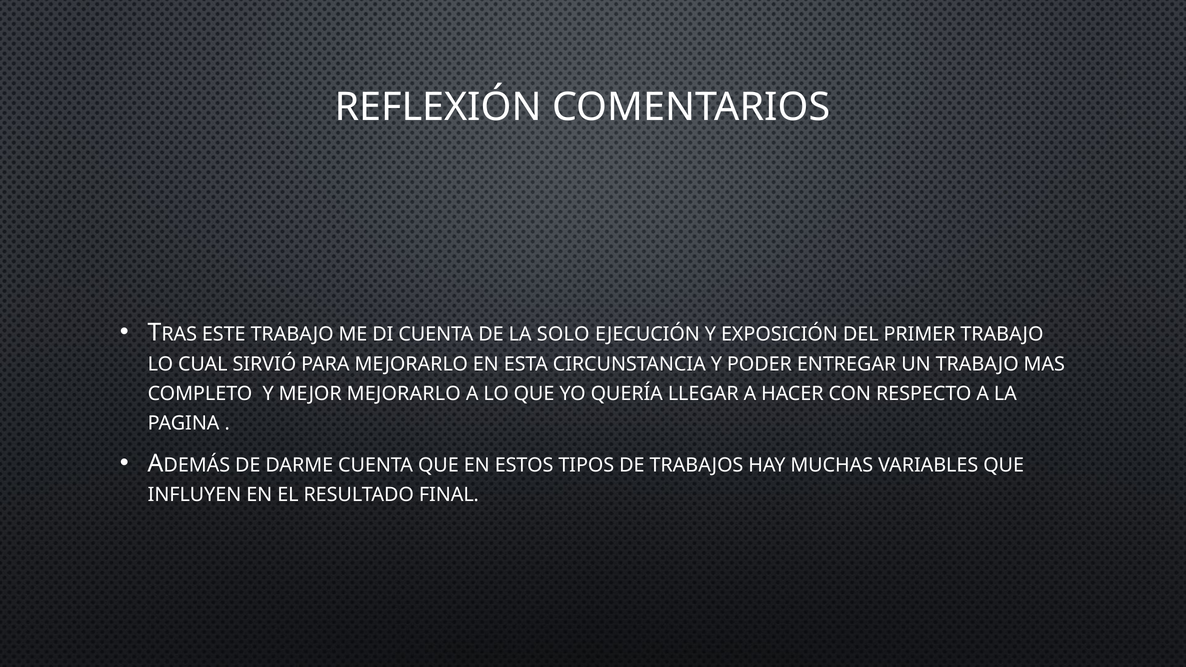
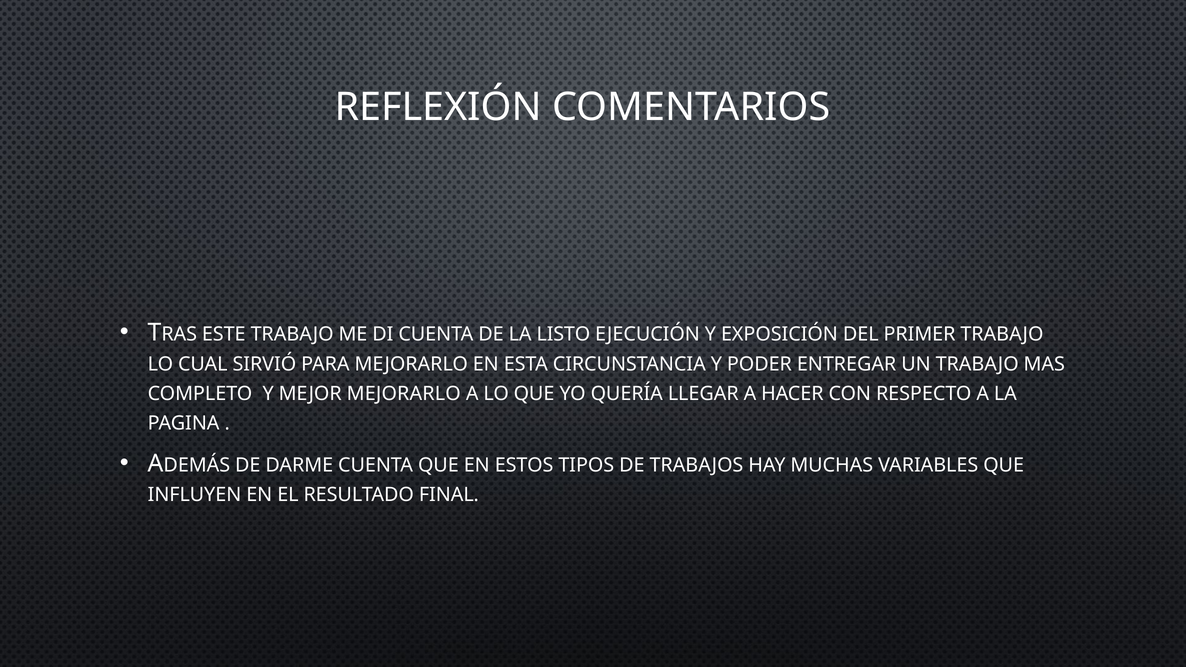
SOLO: SOLO -> LISTO
